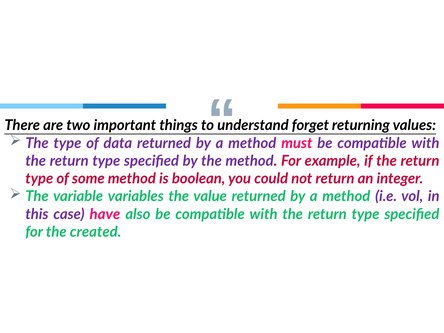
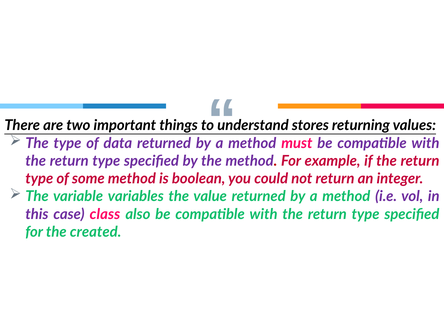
forget: forget -> stores
have: have -> class
